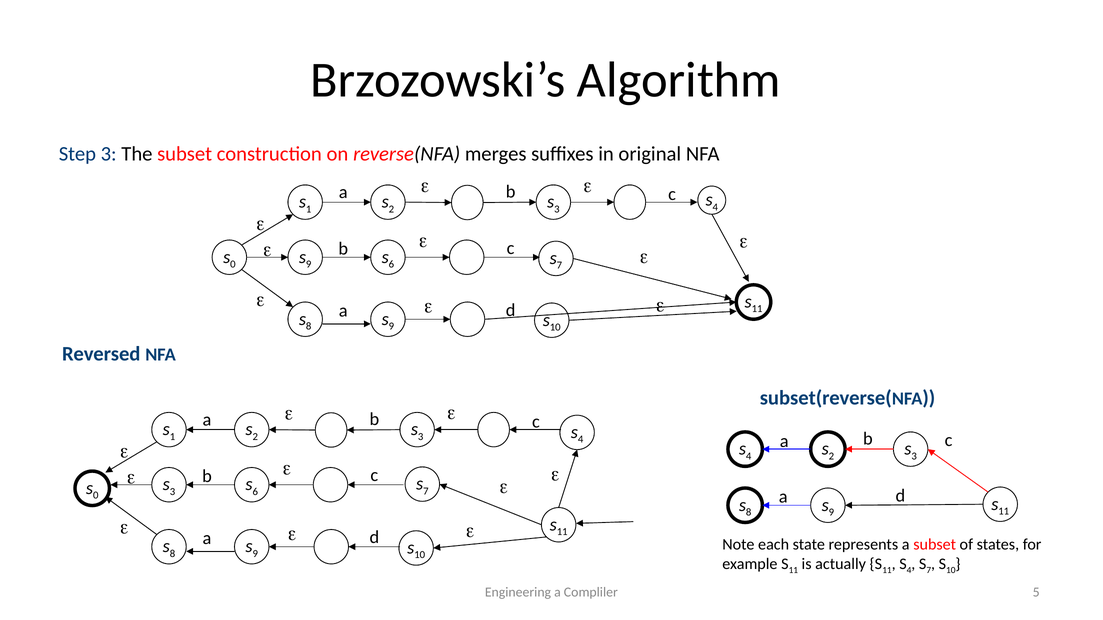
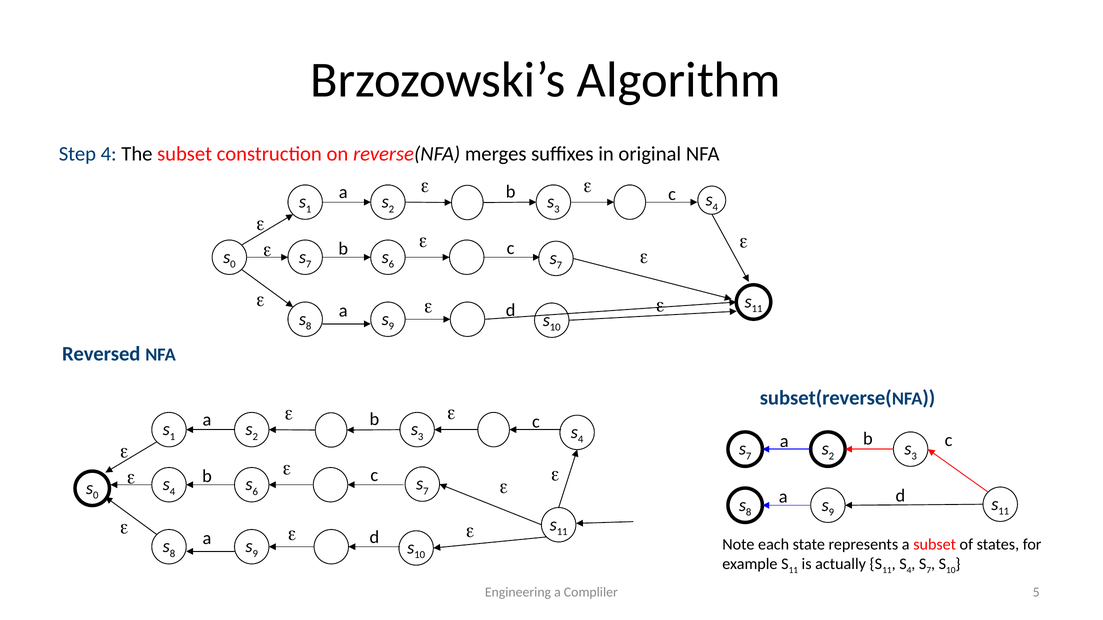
Step 3: 3 -> 4
9 at (309, 264): 9 -> 7
4 at (749, 456): 4 -> 7
3 at (173, 492): 3 -> 4
